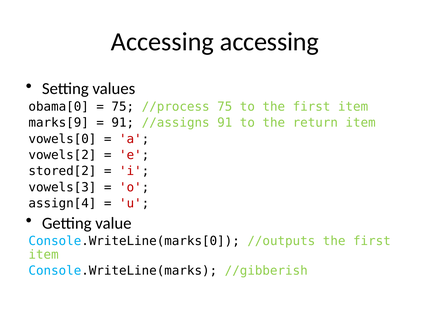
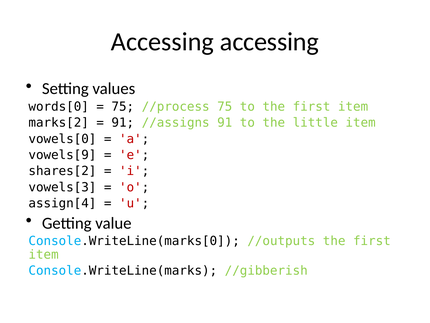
obama[0: obama[0 -> words[0
marks[9: marks[9 -> marks[2
return: return -> little
vowels[2: vowels[2 -> vowels[9
stored[2: stored[2 -> shares[2
